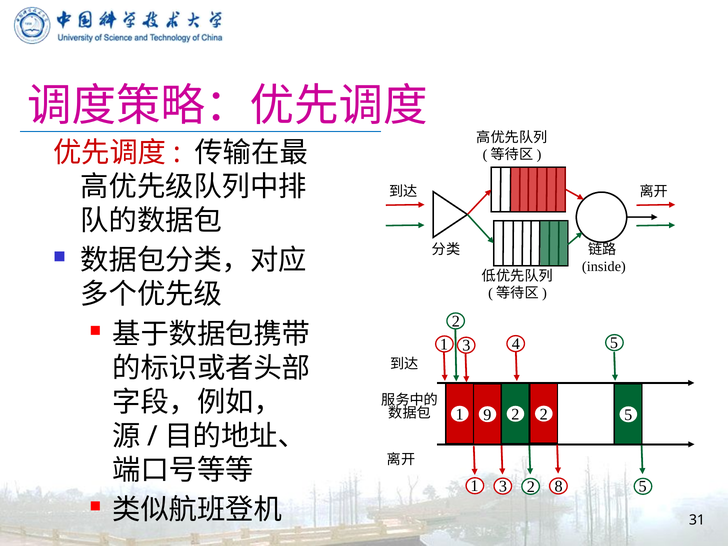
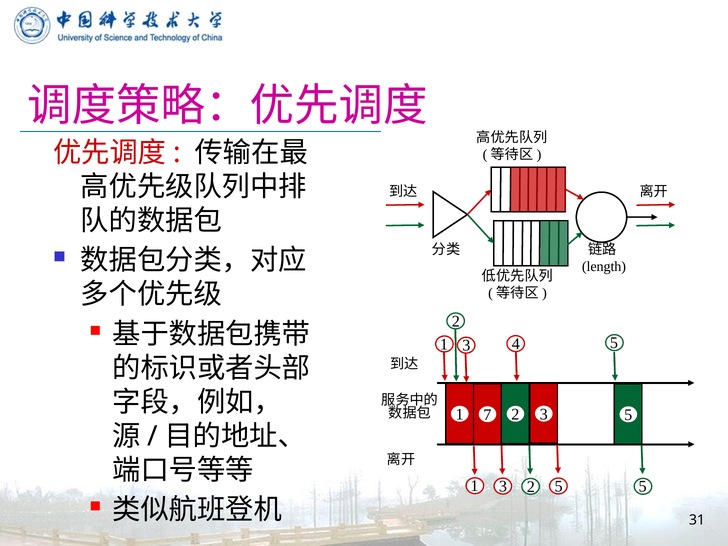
inside: inside -> length
9: 9 -> 7
2 at (544, 414): 2 -> 3
8 at (559, 486): 8 -> 5
